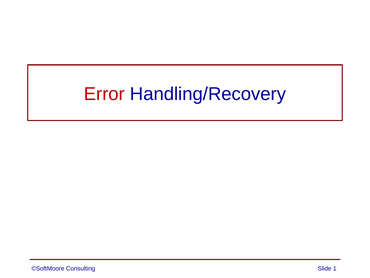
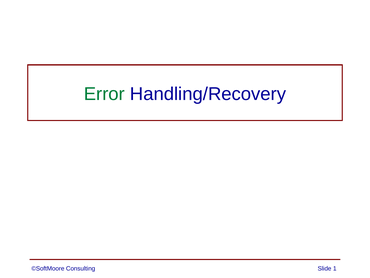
Error colour: red -> green
